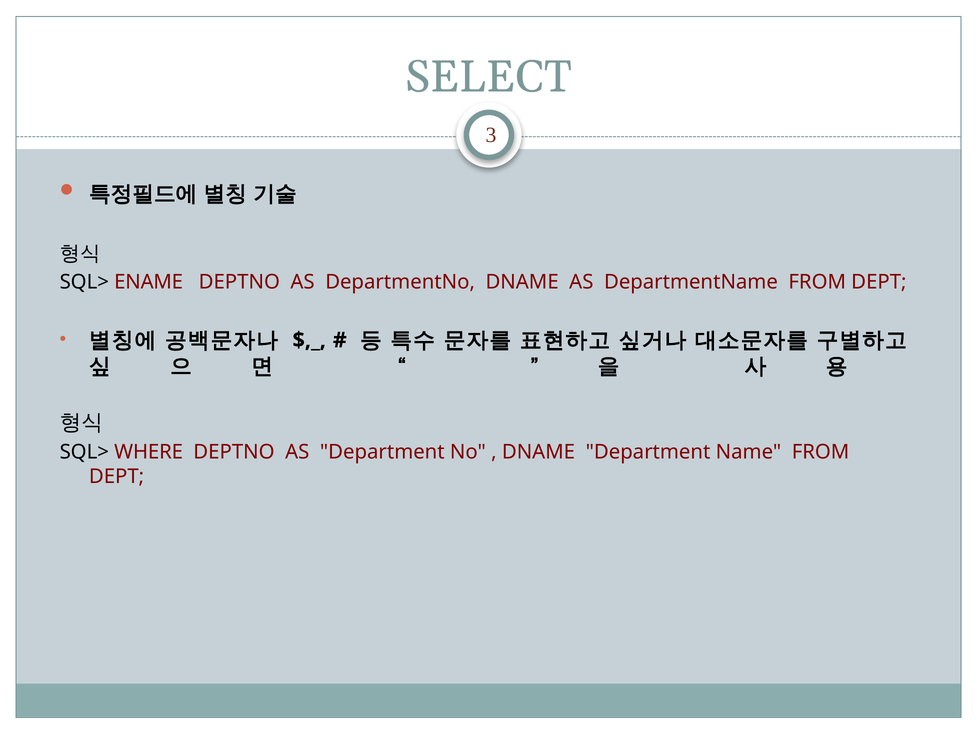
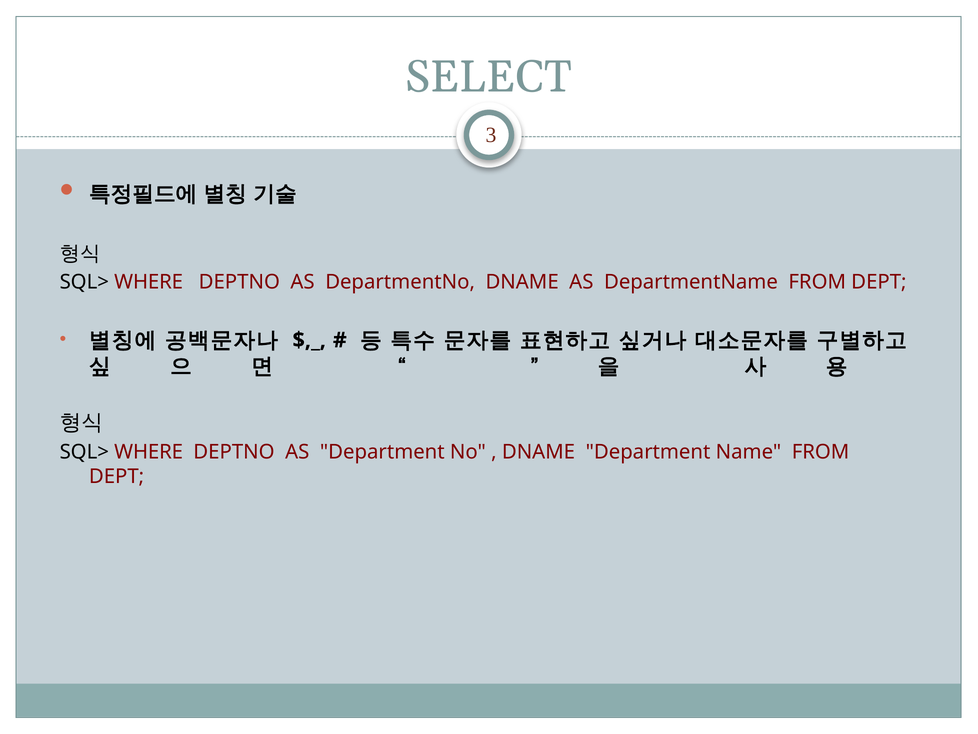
ENAME at (149, 282): ENAME -> WHERE
